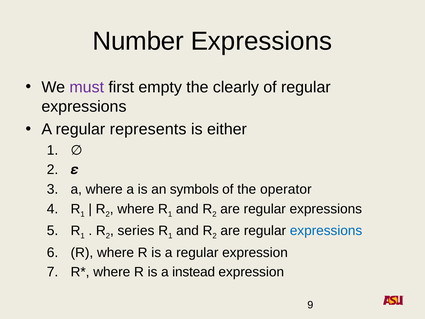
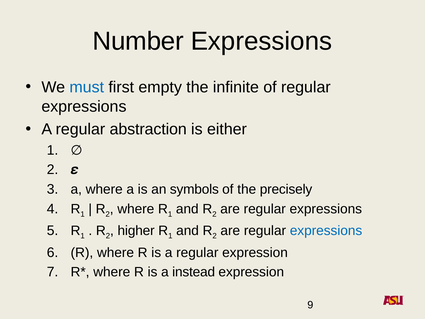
must colour: purple -> blue
clearly: clearly -> infinite
represents: represents -> abstraction
operator: operator -> precisely
series: series -> higher
